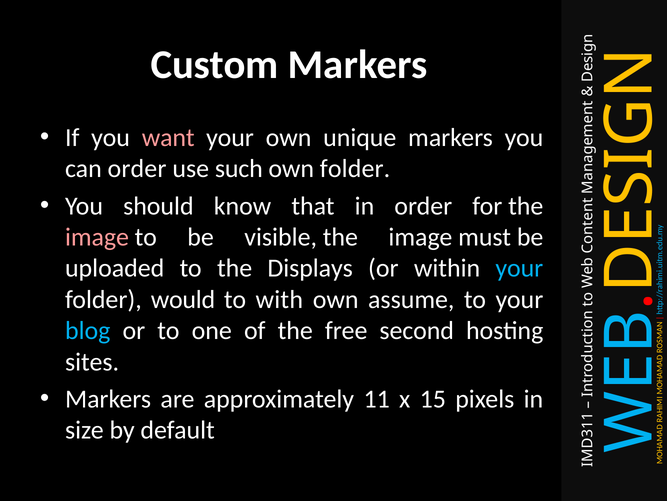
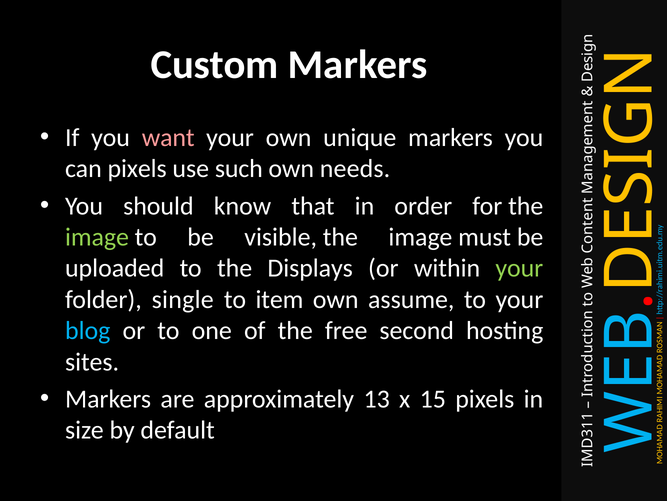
can order: order -> pixels
own folder: folder -> needs
image at (97, 237) colour: pink -> light green
your at (519, 268) colour: light blue -> light green
would: would -> single
with: with -> item
11: 11 -> 13
